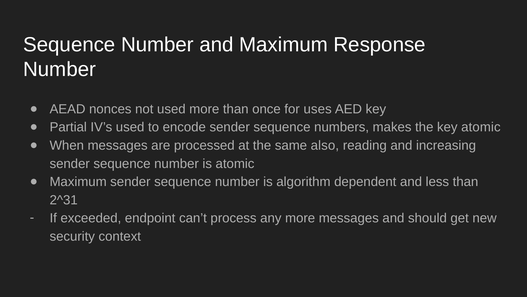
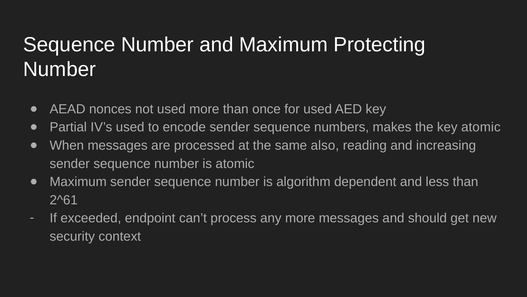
Response: Response -> Protecting
for uses: uses -> used
2^31: 2^31 -> 2^61
